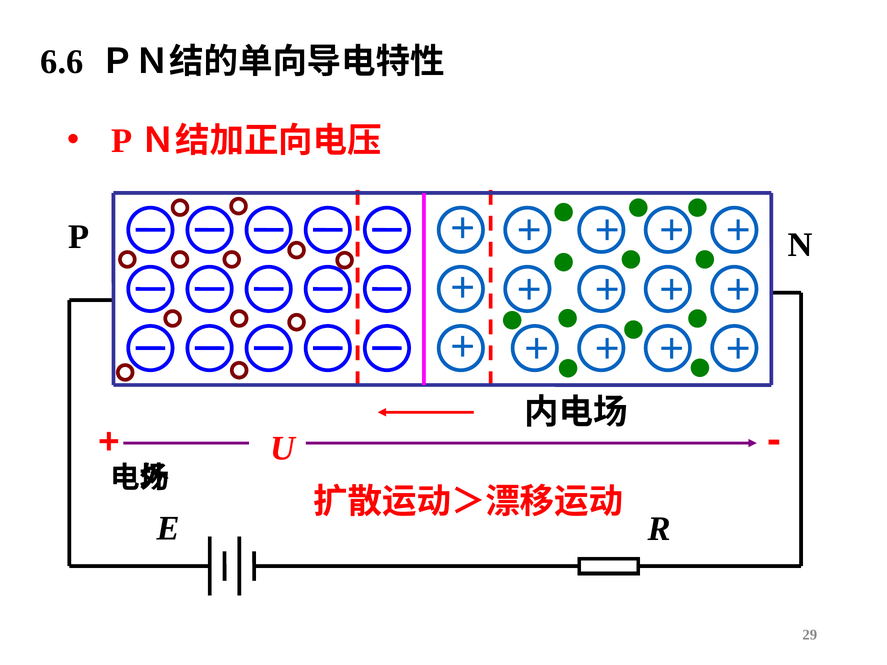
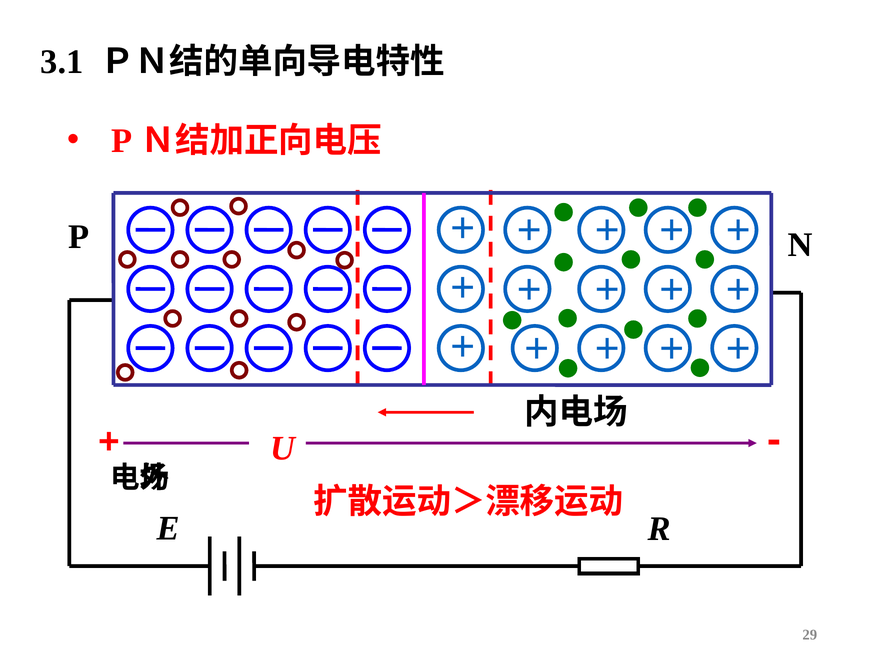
6.6: 6.6 -> 3.1
